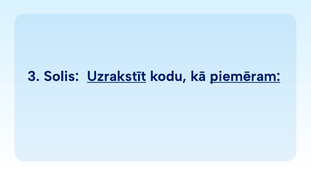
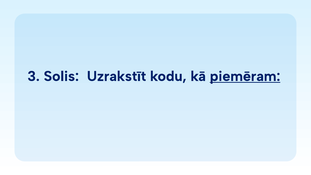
Uzrakstīt underline: present -> none
